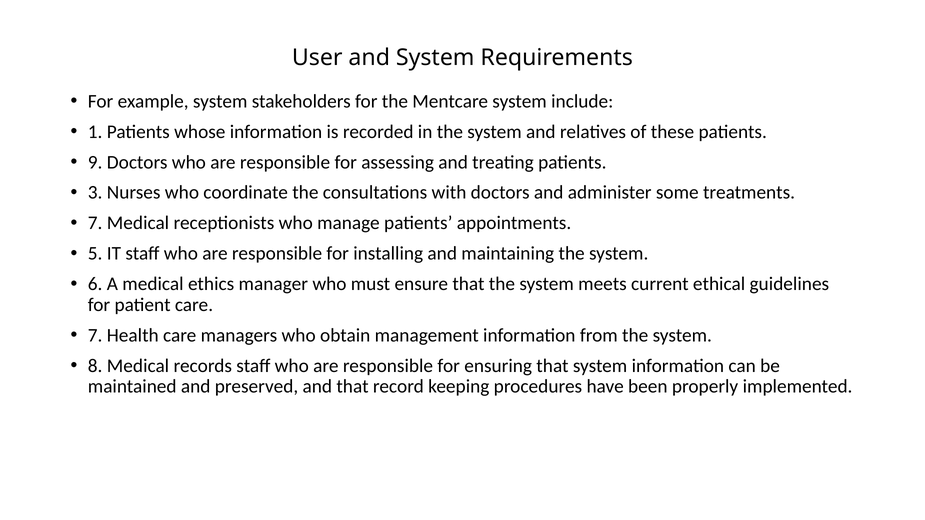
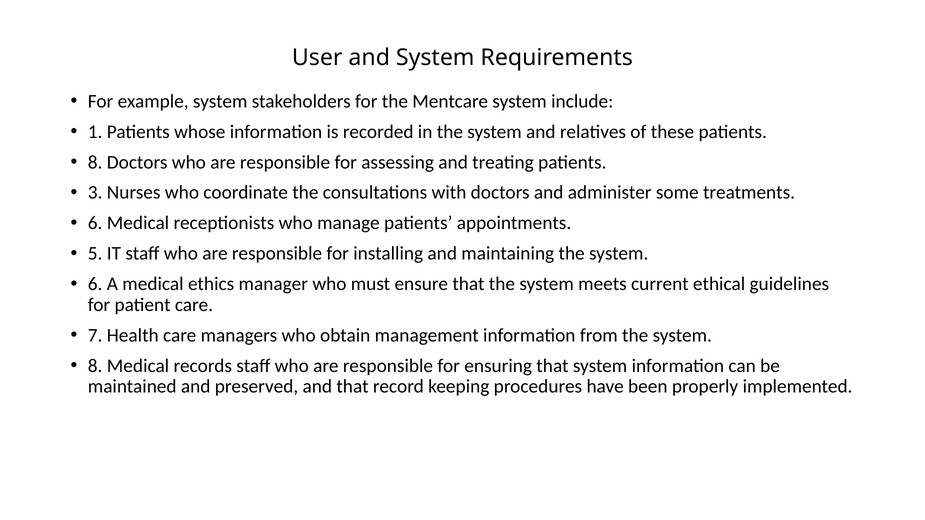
9 at (95, 162): 9 -> 8
7 at (95, 223): 7 -> 6
